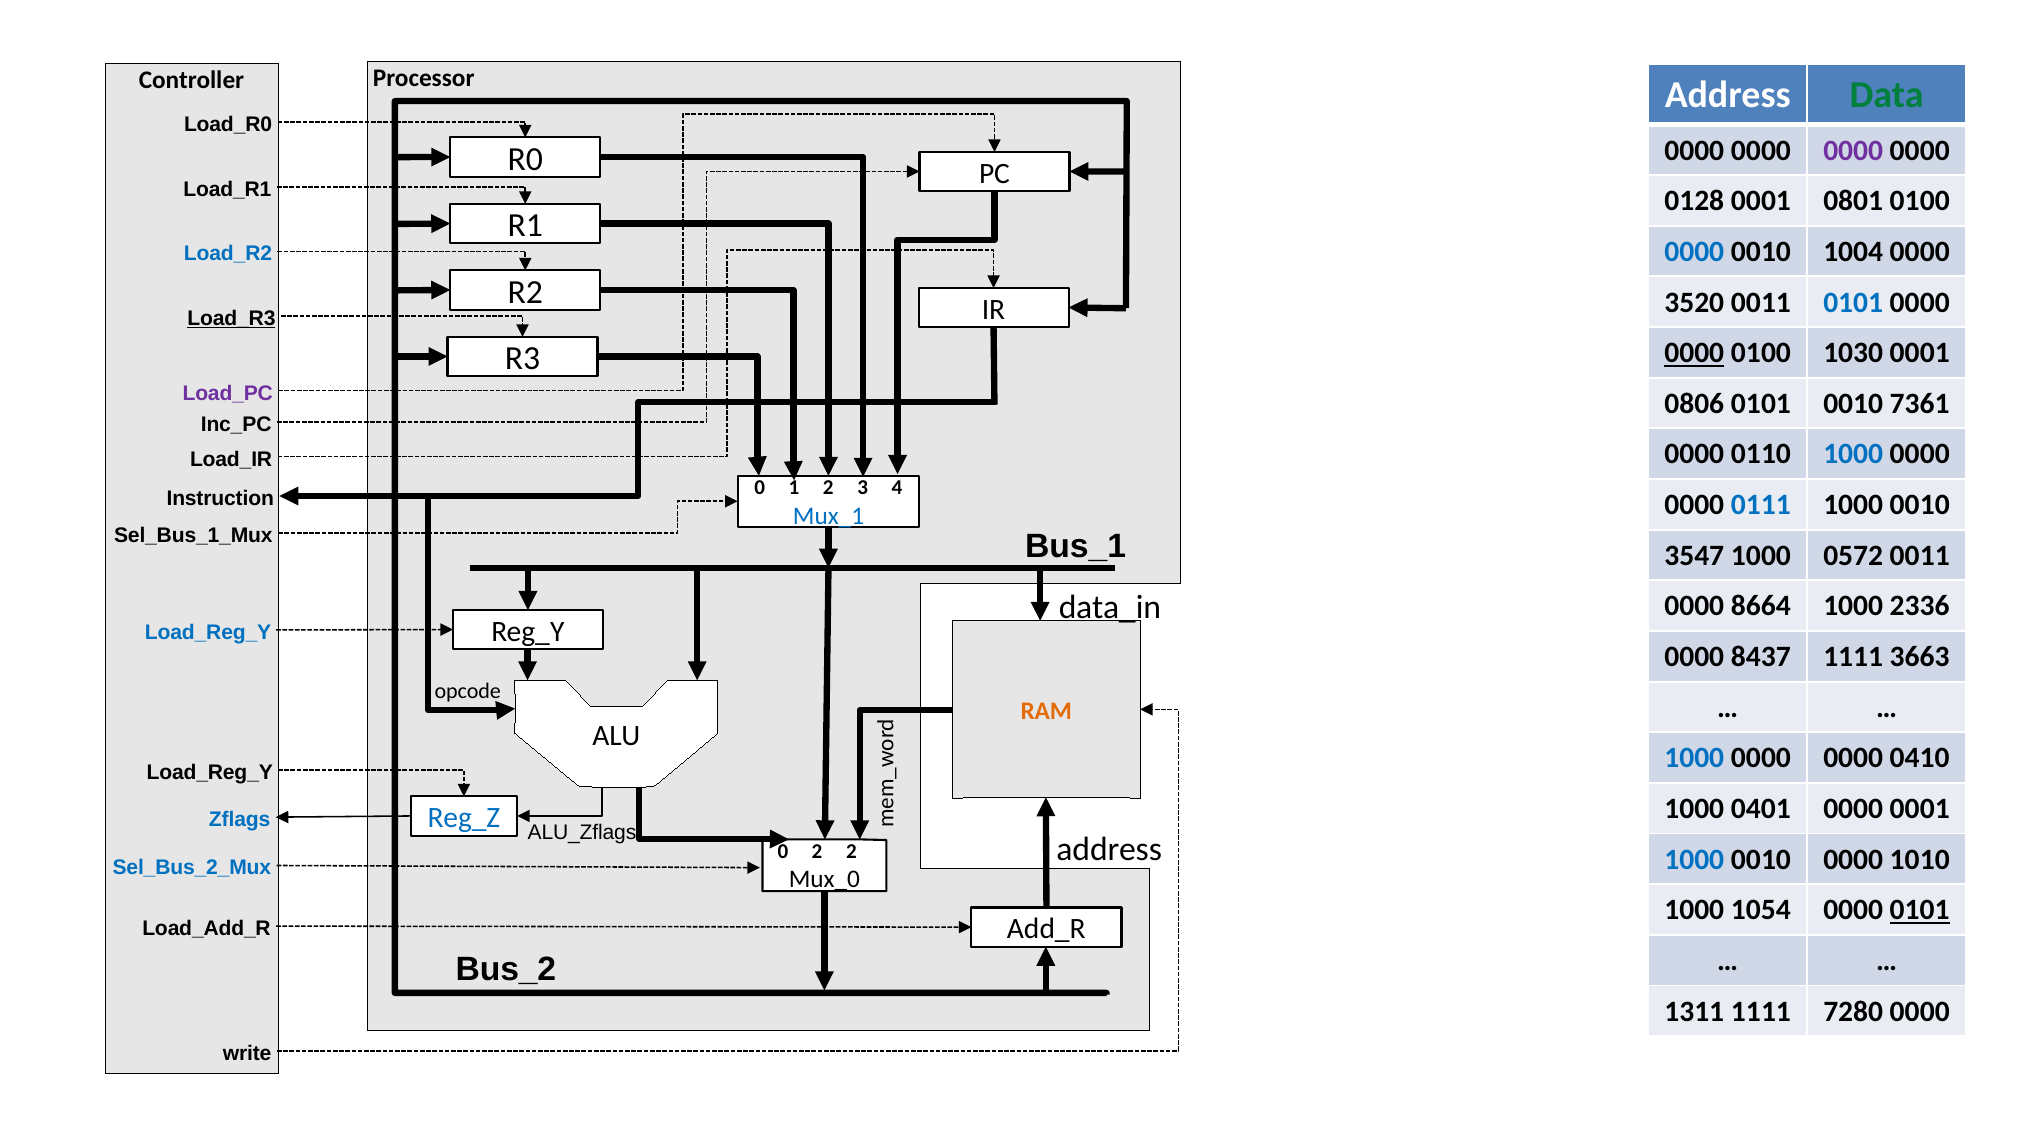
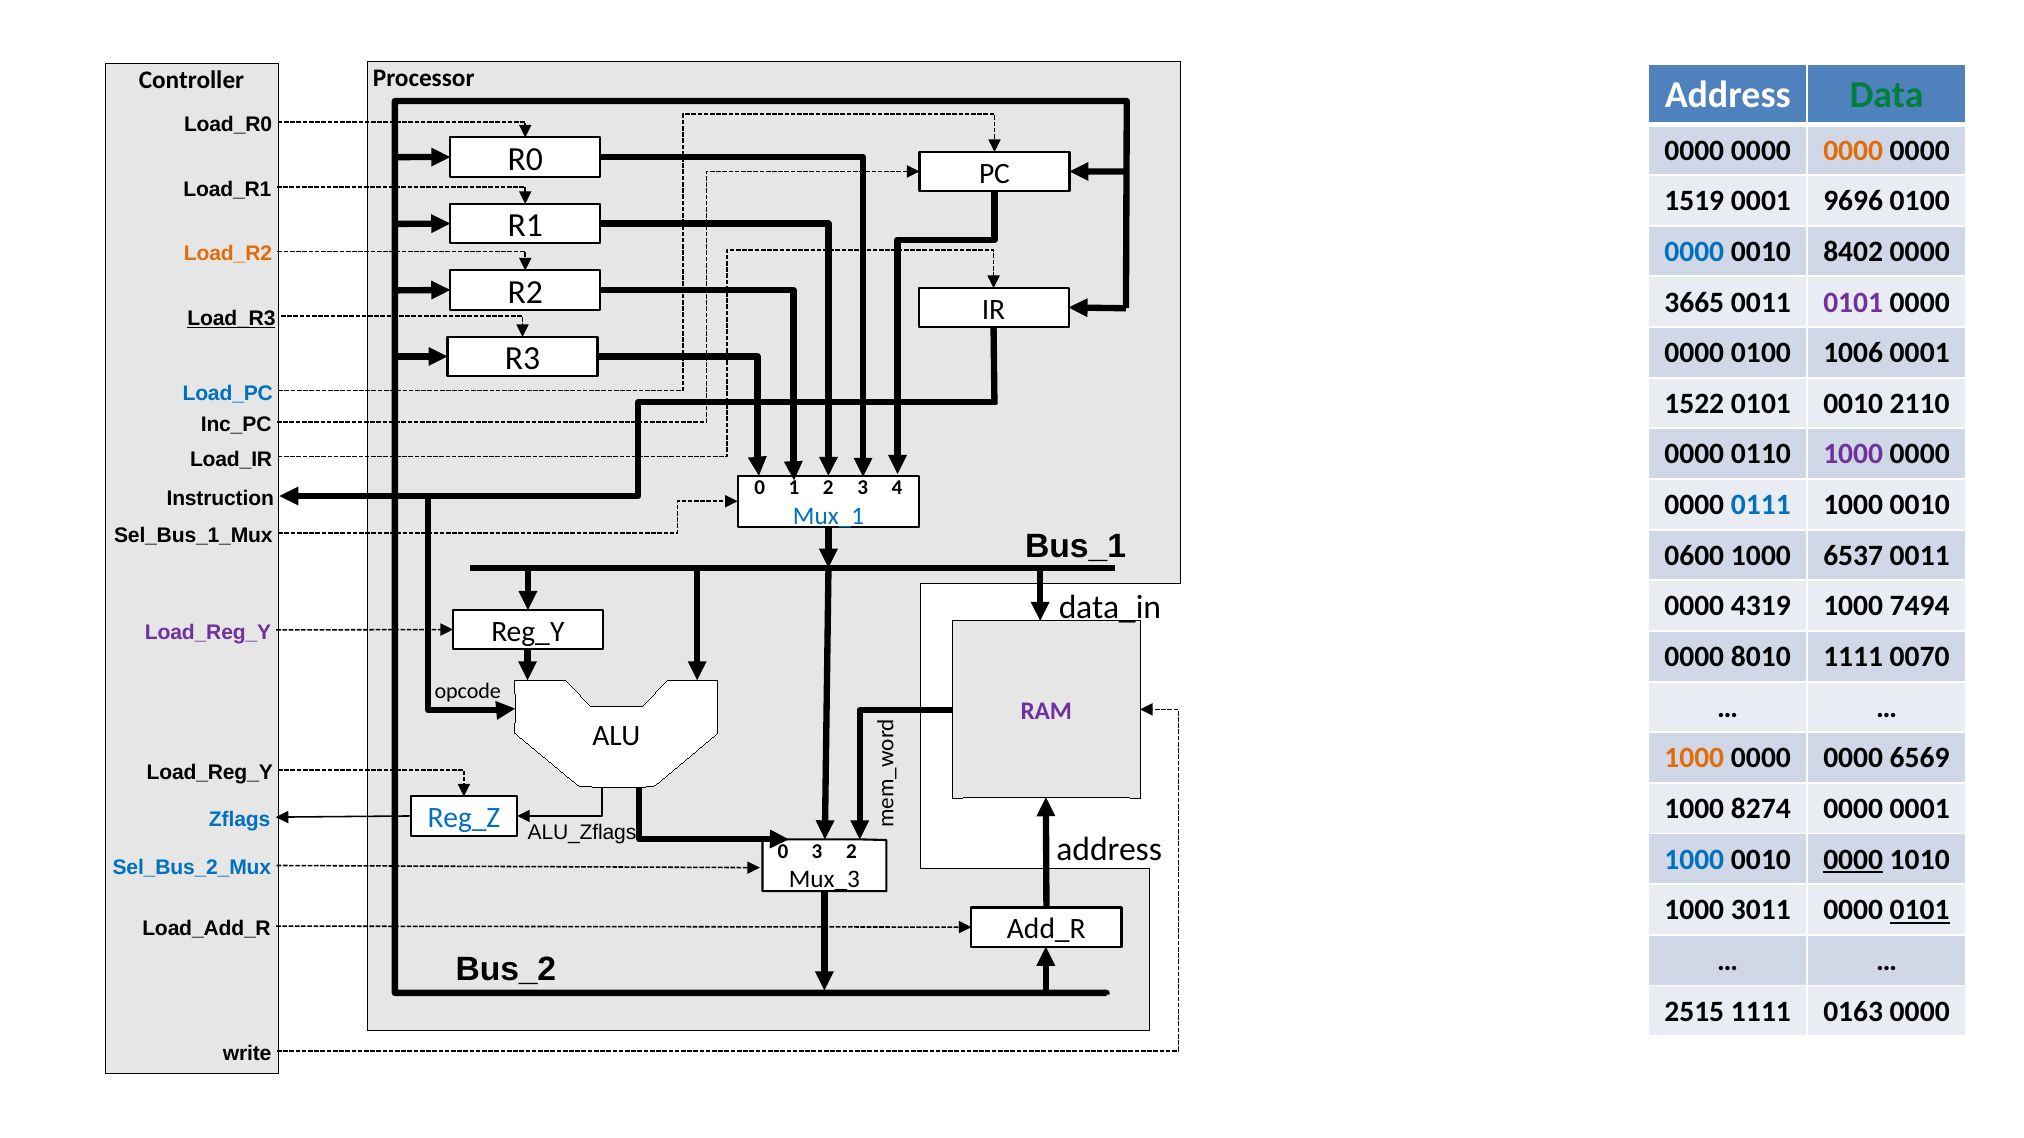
0000 at (1853, 150) colour: purple -> orange
0128: 0128 -> 1519
0801: 0801 -> 9696
1004: 1004 -> 8402
Load_R2 colour: blue -> orange
3520: 3520 -> 3665
0101 at (1853, 302) colour: blue -> purple
0000 at (1694, 353) underline: present -> none
1030: 1030 -> 1006
Load_PC colour: purple -> blue
0806: 0806 -> 1522
7361: 7361 -> 2110
1000 at (1853, 454) colour: blue -> purple
3547: 3547 -> 0600
0572: 0572 -> 6537
8664: 8664 -> 4319
2336: 2336 -> 7494
Load_Reg_Y at (208, 633) colour: blue -> purple
8437: 8437 -> 8010
3663: 3663 -> 0070
RAM colour: orange -> purple
1000 at (1694, 759) colour: blue -> orange
0410: 0410 -> 6569
0401: 0401 -> 8274
2 at (817, 852): 2 -> 3
0000 at (1853, 860) underline: none -> present
Mux_0: Mux_0 -> Mux_3
1054: 1054 -> 3011
1311: 1311 -> 2515
7280: 7280 -> 0163
